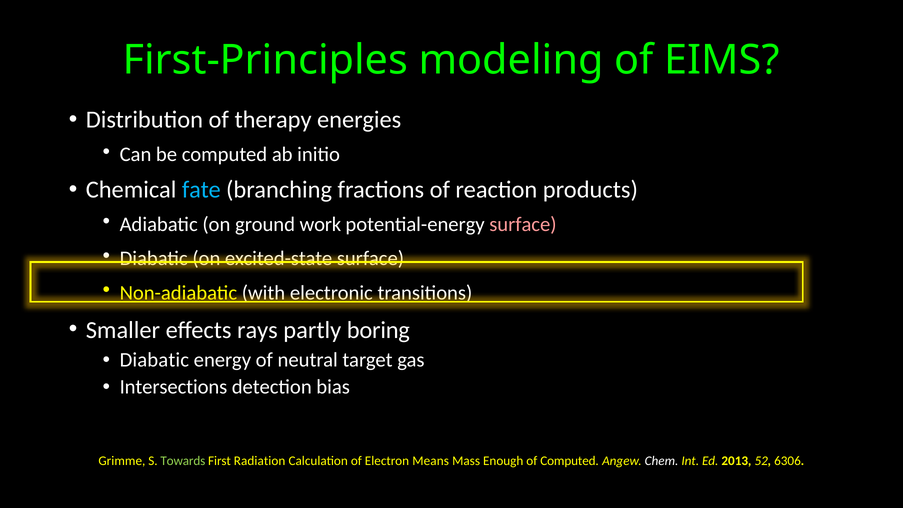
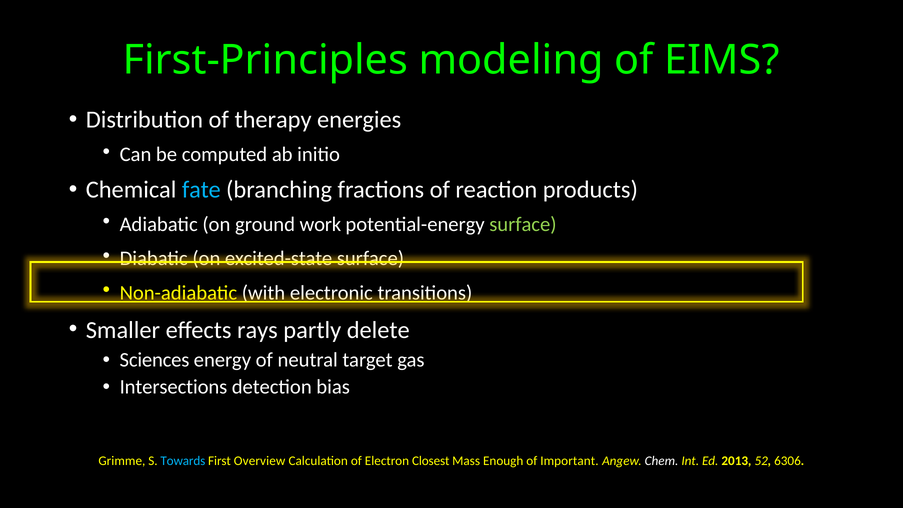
surface at (523, 224) colour: pink -> light green
boring: boring -> delete
Diabatic at (154, 360): Diabatic -> Sciences
Towards colour: light green -> light blue
Radiation: Radiation -> Overview
Means: Means -> Closest
of Computed: Computed -> Important
